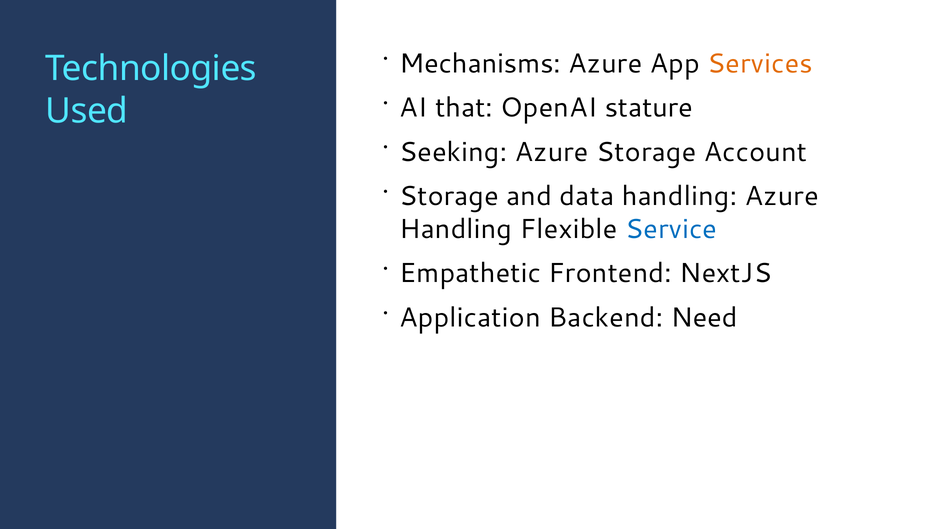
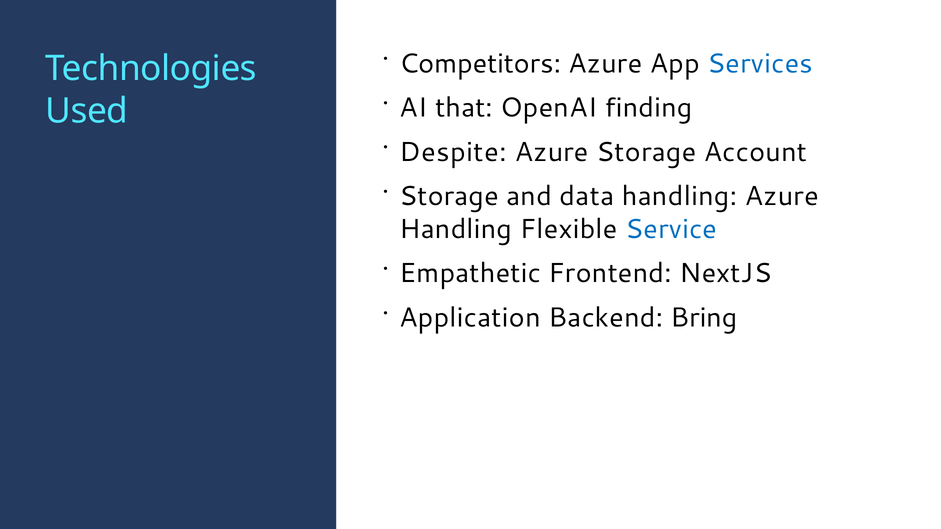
Mechanisms: Mechanisms -> Competitors
Services colour: orange -> blue
stature: stature -> finding
Seeking: Seeking -> Despite
Need: Need -> Bring
